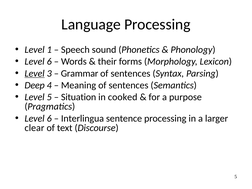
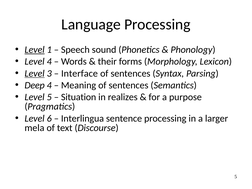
Level at (35, 50) underline: none -> present
6 at (49, 62): 6 -> 4
Grammar: Grammar -> Interface
cooked: cooked -> realizes
clear: clear -> mela
